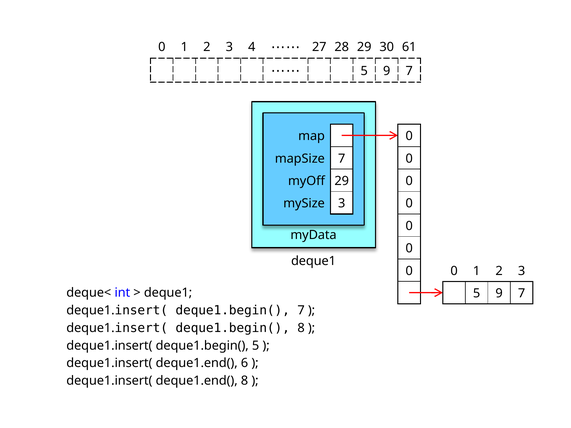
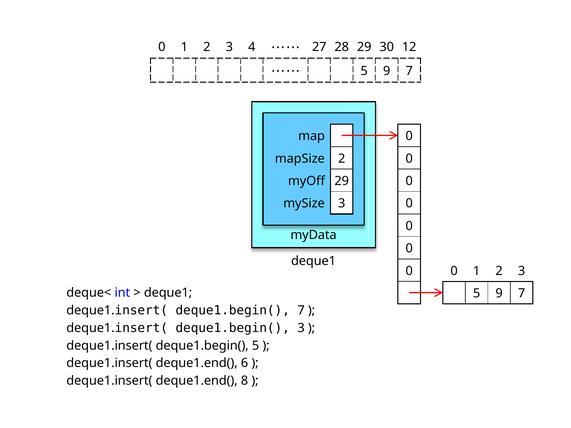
61: 61 -> 12
mapSize 7: 7 -> 2
deque1.begin( 8: 8 -> 3
